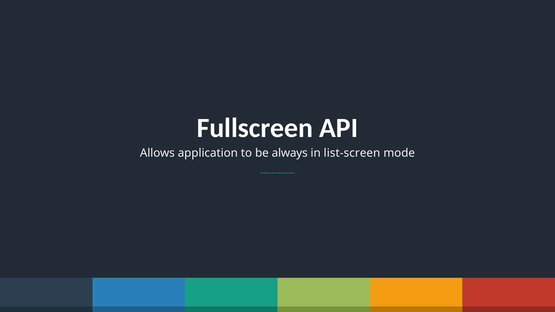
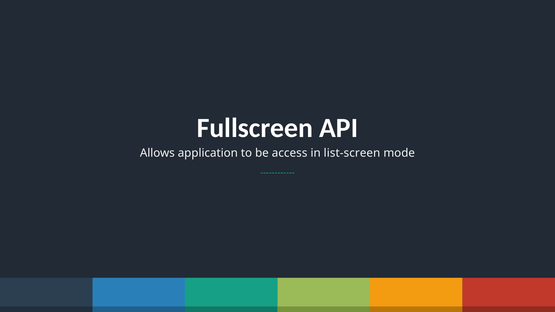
always: always -> access
